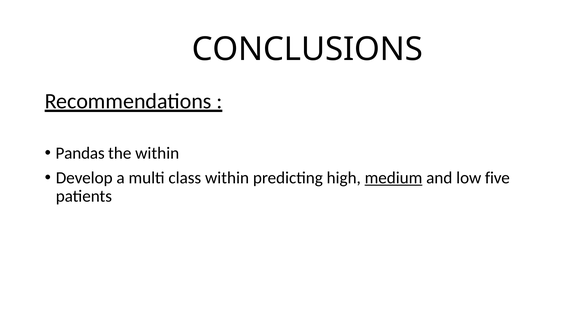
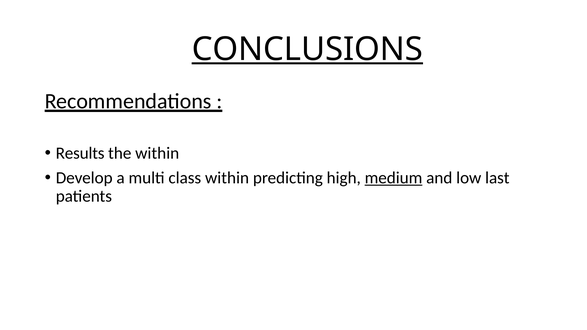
CONCLUSIONS underline: none -> present
Pandas: Pandas -> Results
five: five -> last
